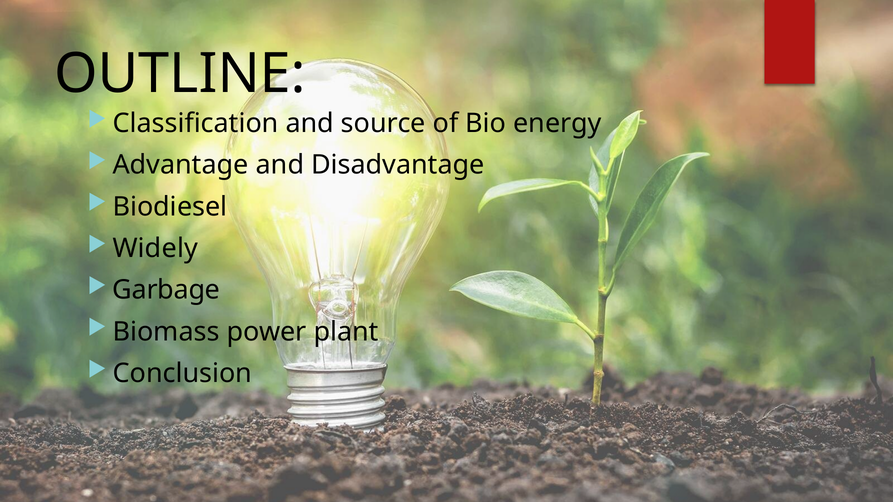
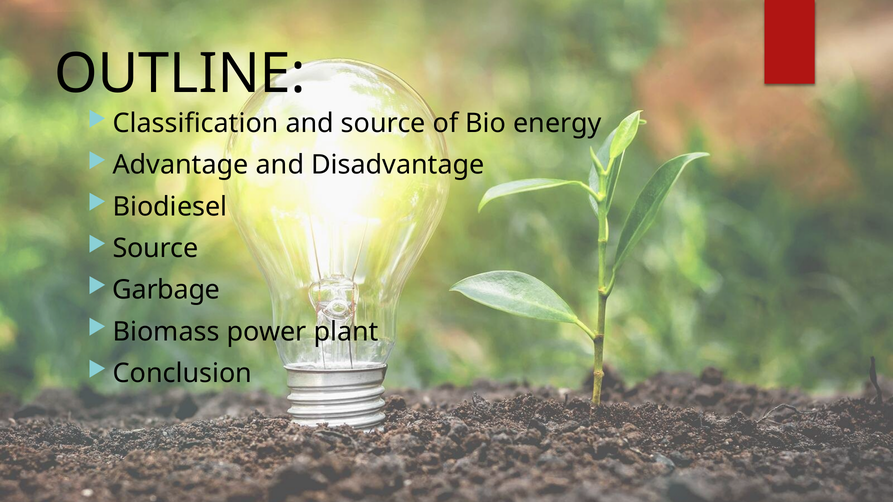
Widely at (155, 249): Widely -> Source
